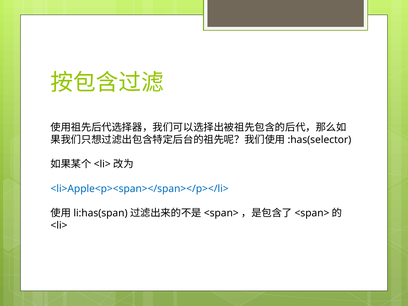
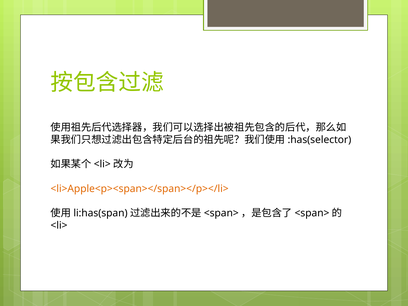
<li>Apple<p><span></span></p></li> colour: blue -> orange
